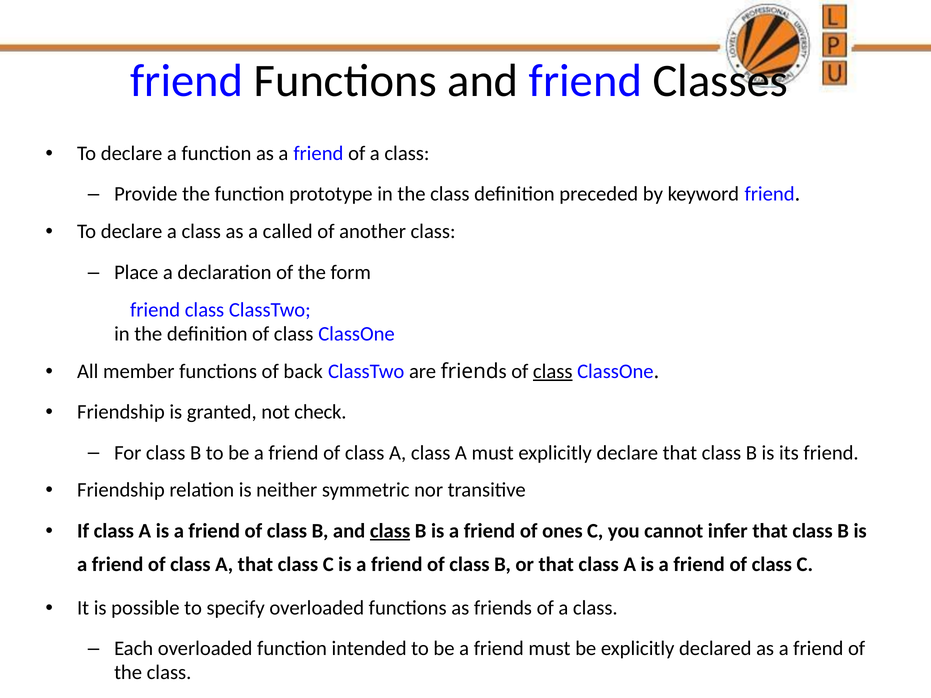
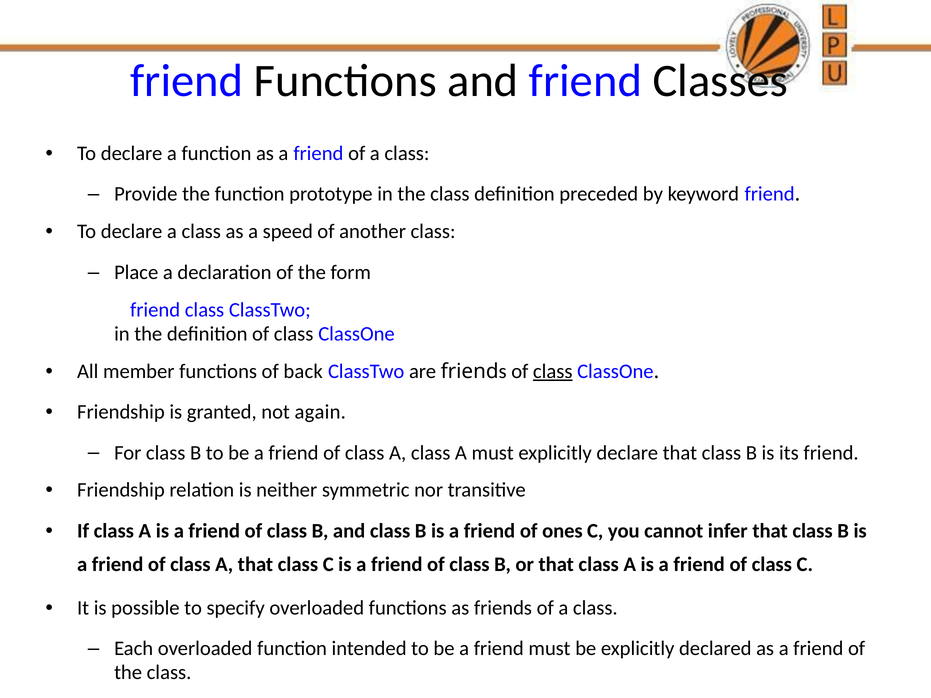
called: called -> speed
check: check -> again
class at (390, 531) underline: present -> none
